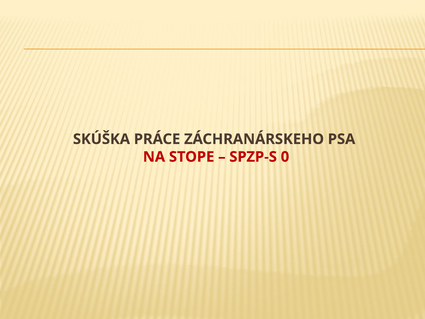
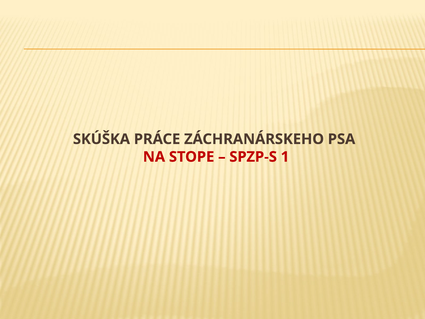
0: 0 -> 1
